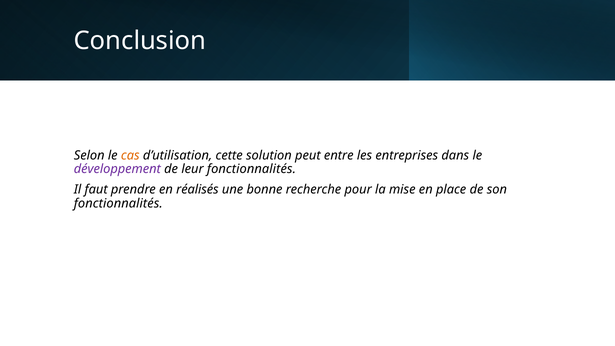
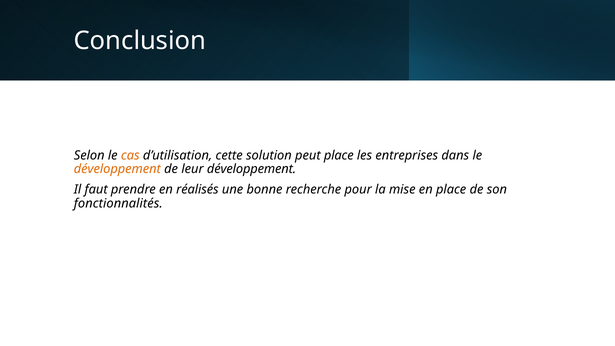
peut entre: entre -> place
développement at (117, 169) colour: purple -> orange
leur fonctionnalités: fonctionnalités -> développement
